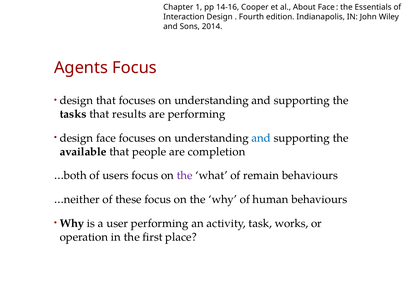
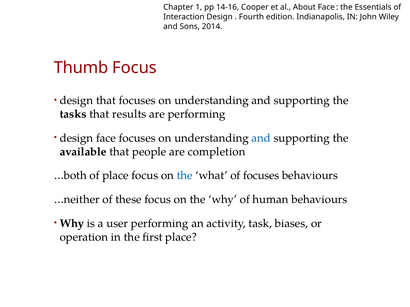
Agents: Agents -> Thumb
of users: users -> place
the at (185, 176) colour: purple -> blue
of remain: remain -> focuses
works: works -> biases
